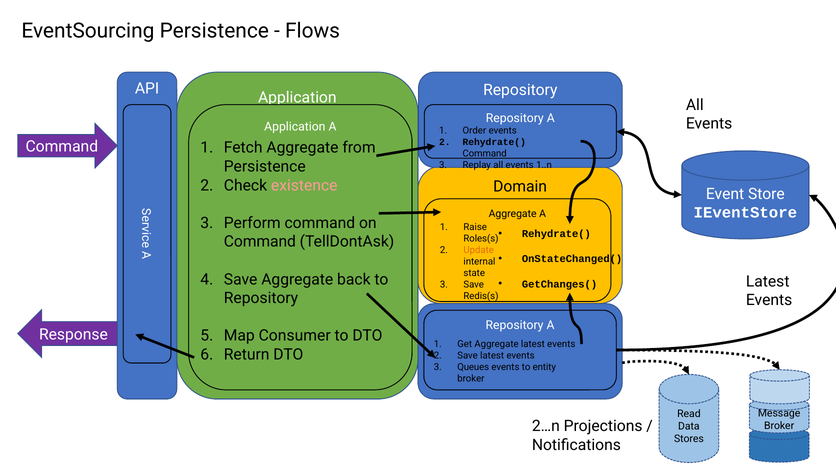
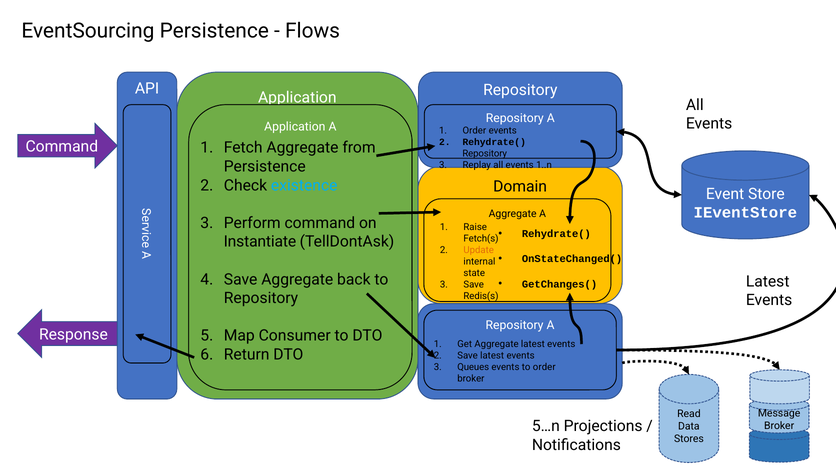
Command at (485, 153): Command -> Repository
existence colour: pink -> light blue
Roles(s: Roles(s -> Fetch(s
Command at (260, 242): Command -> Instantiate
to entity: entity -> order
2…n: 2…n -> 5…n
